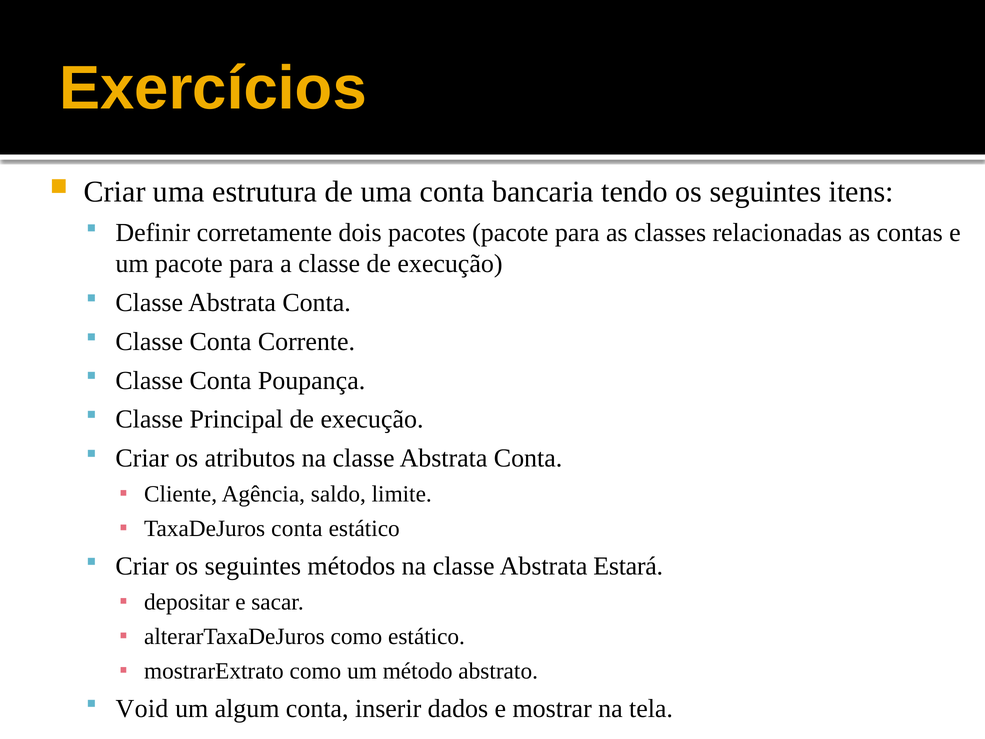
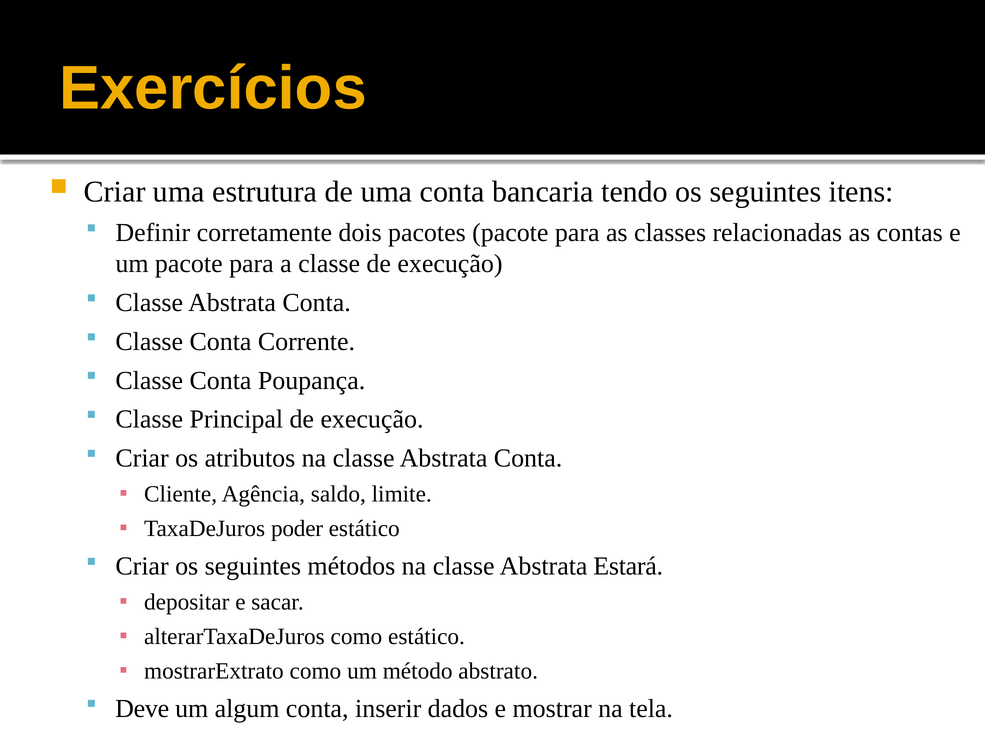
TaxaDeJuros conta: conta -> poder
Void: Void -> Deve
